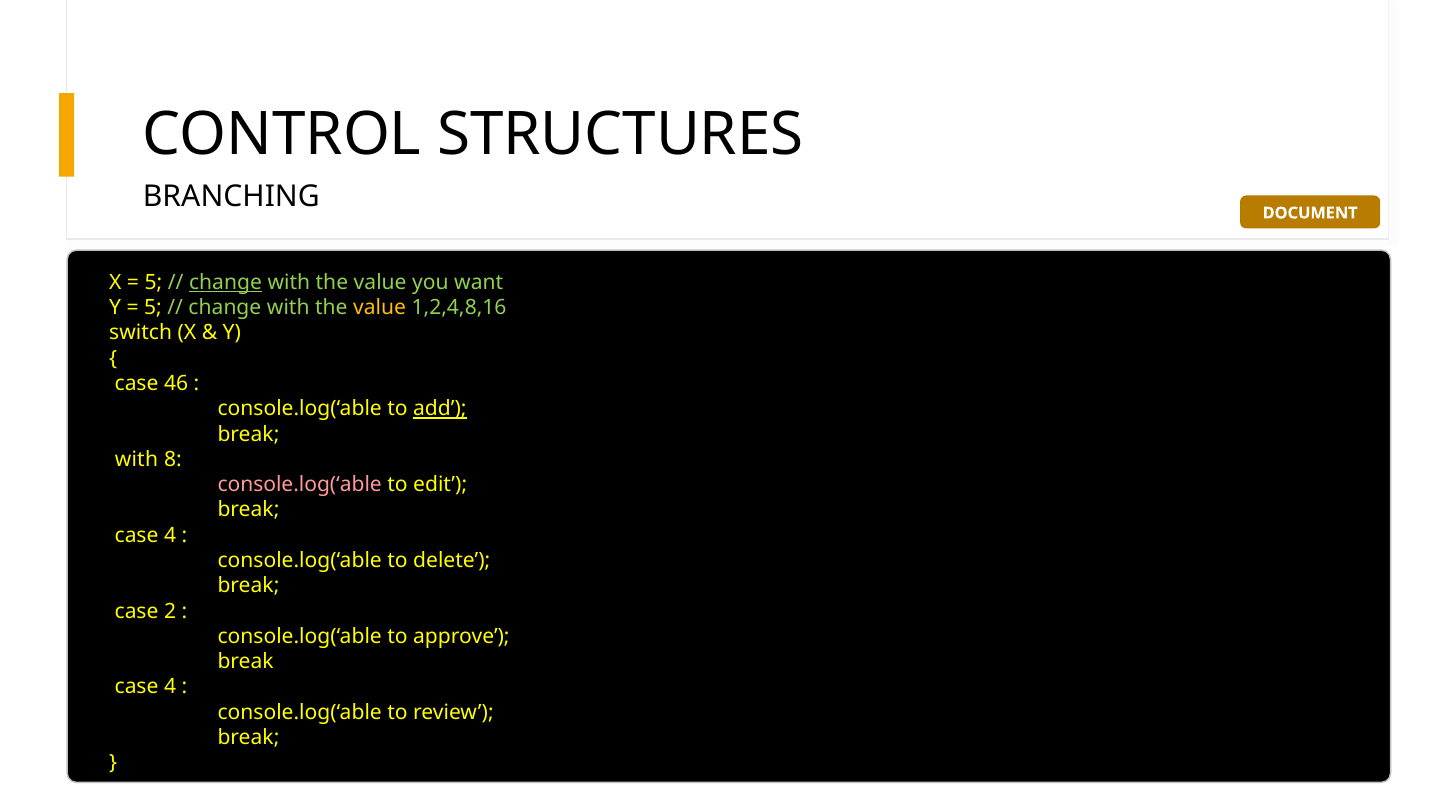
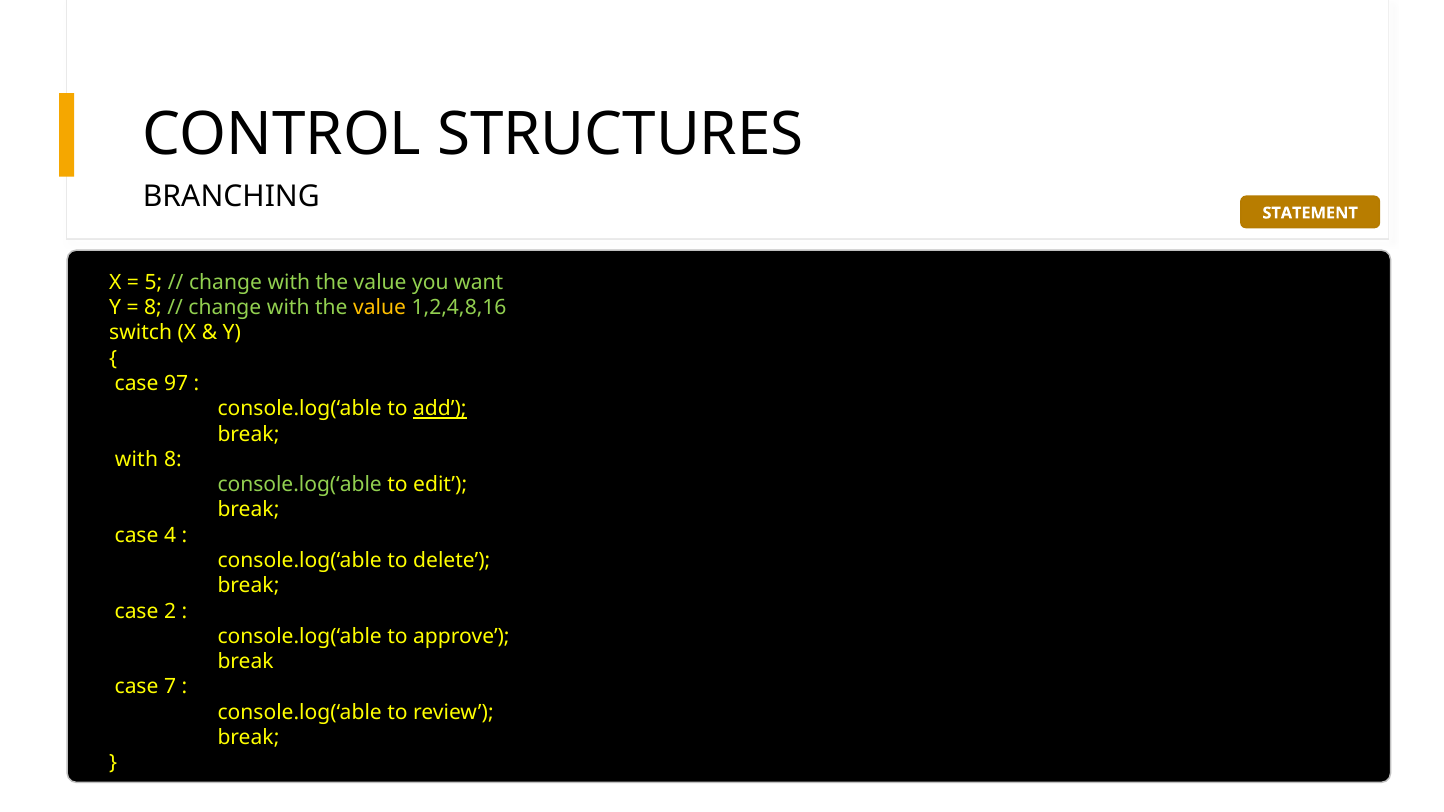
DOCUMENT: DOCUMENT -> STATEMENT
change at (225, 283) underline: present -> none
5 at (153, 308): 5 -> 8
46: 46 -> 97
console.log(‘able at (300, 485) colour: pink -> light green
4 at (170, 687): 4 -> 7
